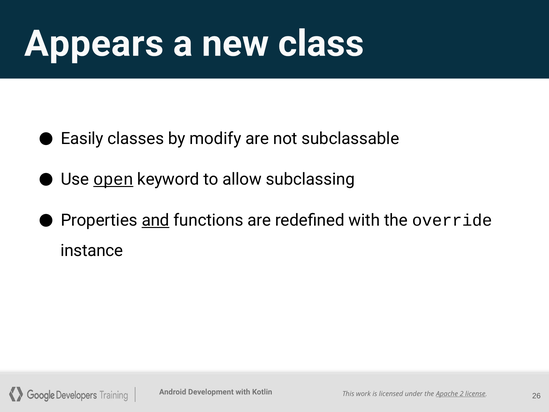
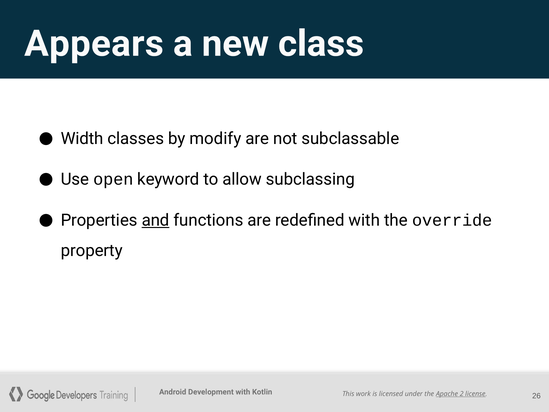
Easily: Easily -> Width
open underline: present -> none
instance: instance -> property
